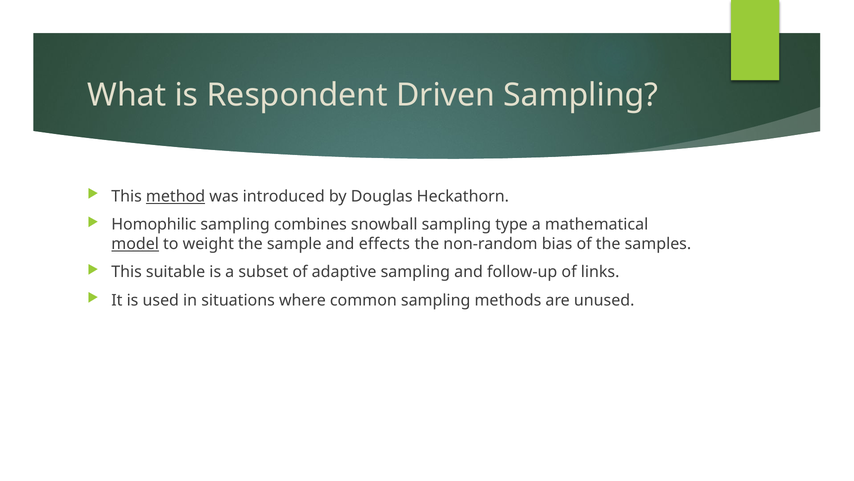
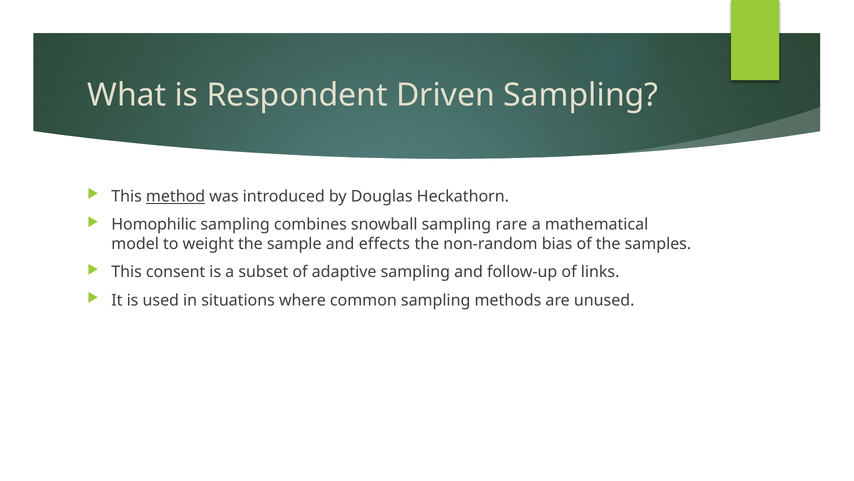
type: type -> rare
model underline: present -> none
suitable: suitable -> consent
